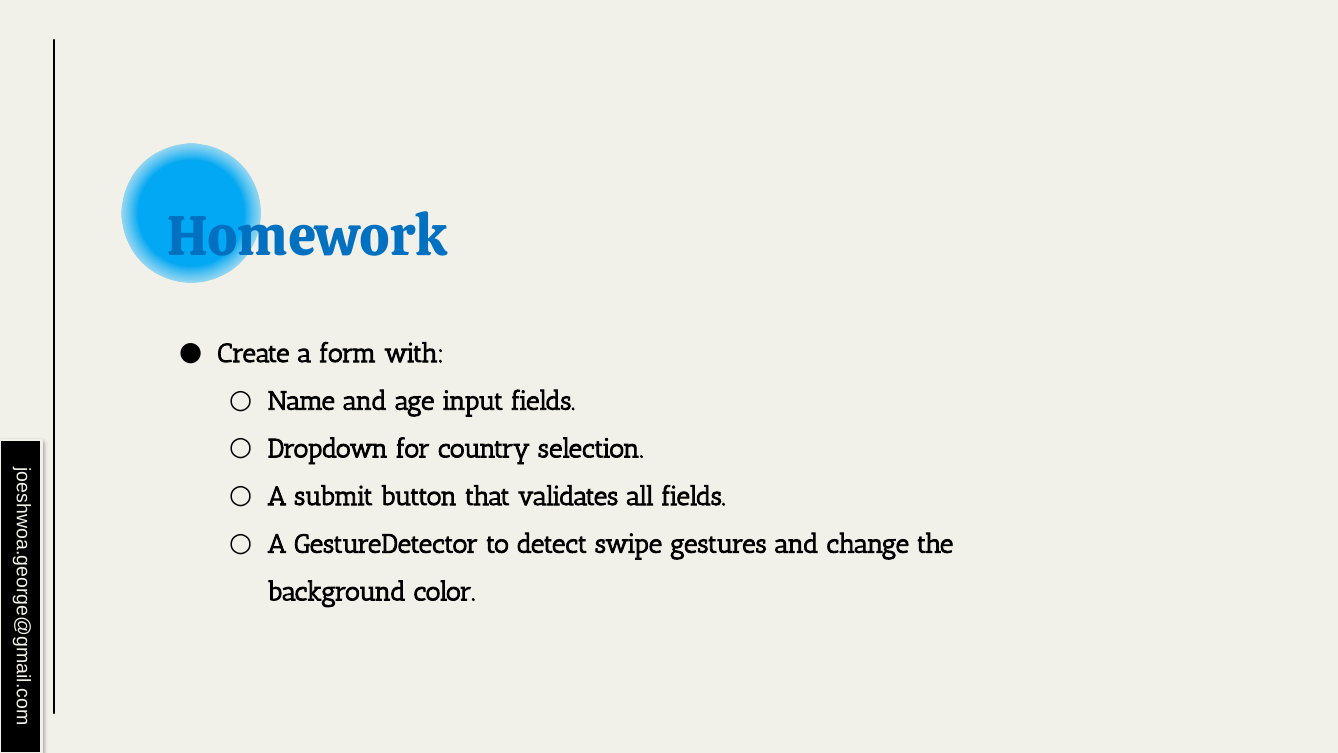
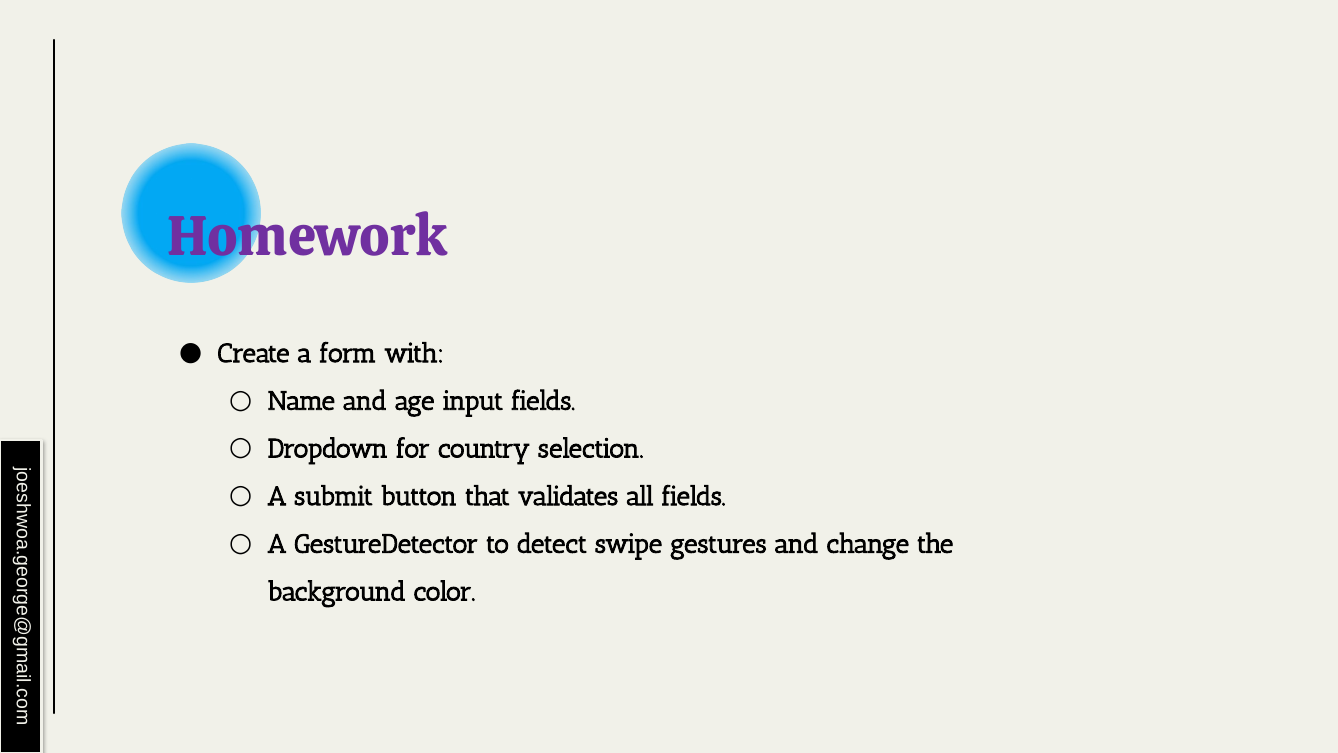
Homework colour: blue -> purple
